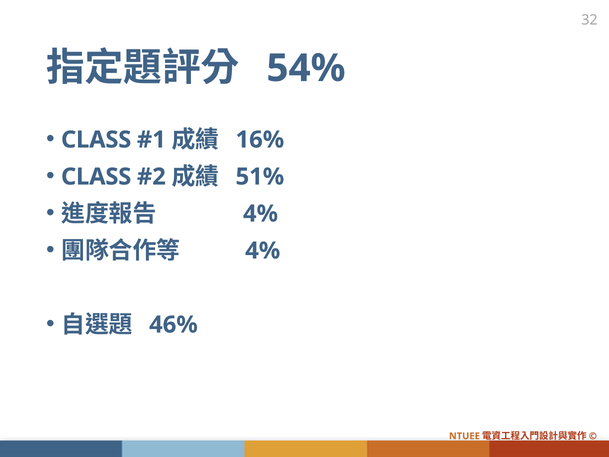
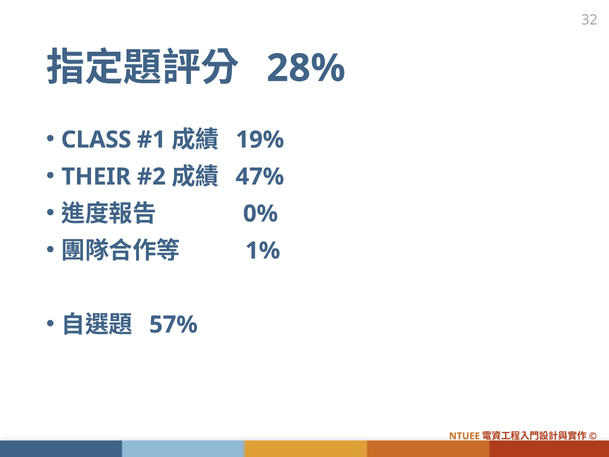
54%: 54% -> 28%
16%: 16% -> 19%
CLASS at (96, 177): CLASS -> THEIR
51%: 51% -> 47%
4% at (261, 214): 4% -> 0%
4% at (263, 251): 4% -> 1%
46%: 46% -> 57%
